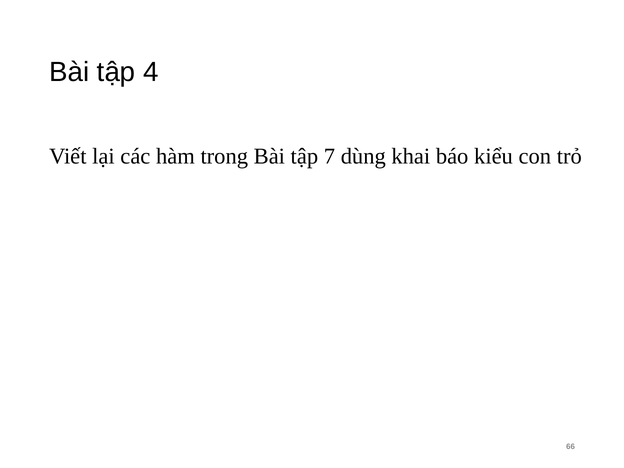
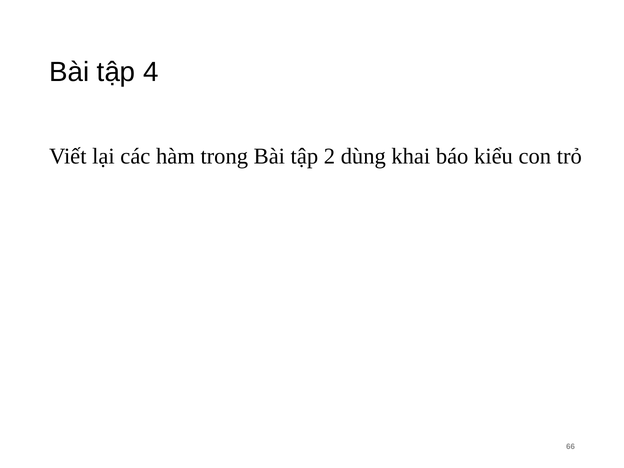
7: 7 -> 2
